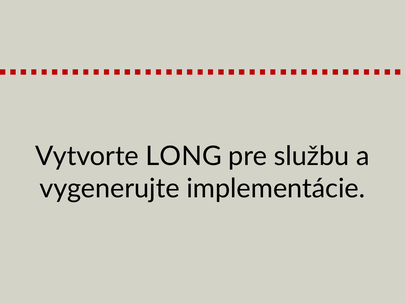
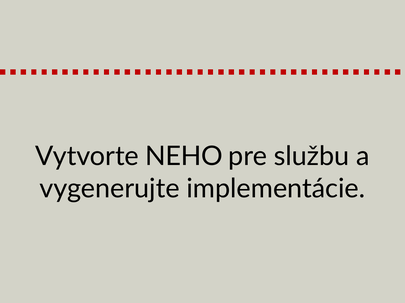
LONG: LONG -> NEHO
